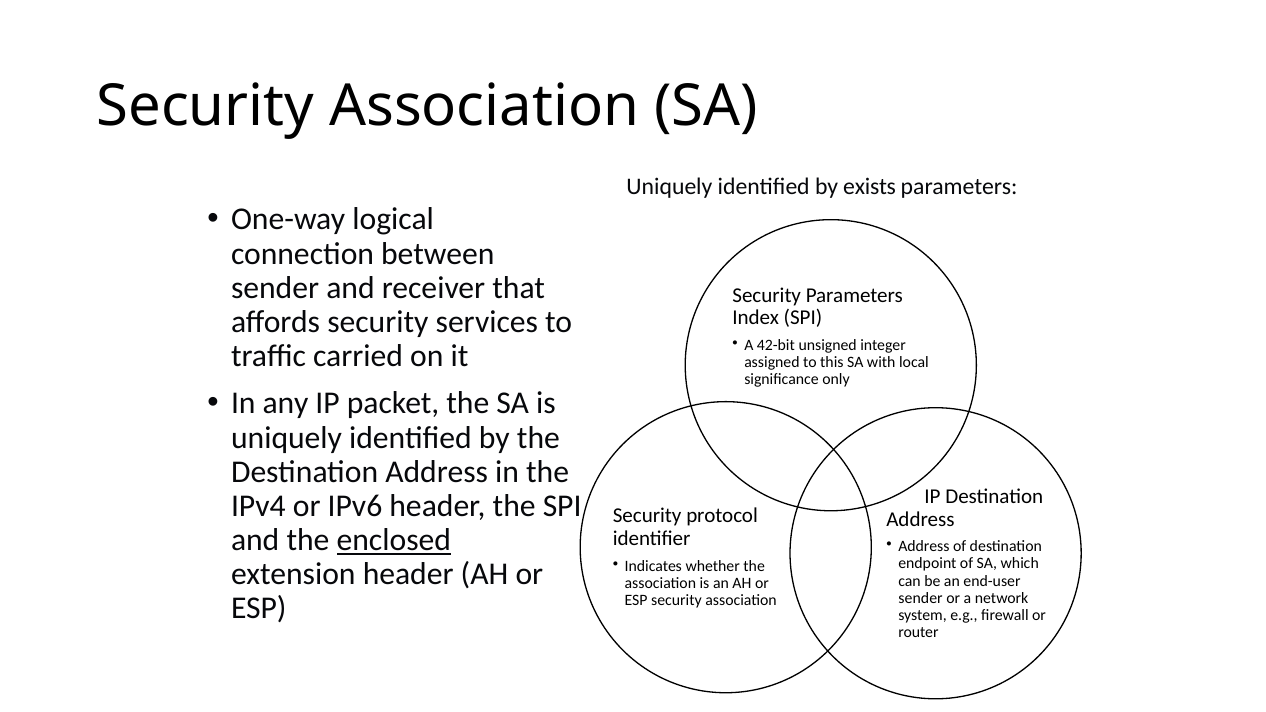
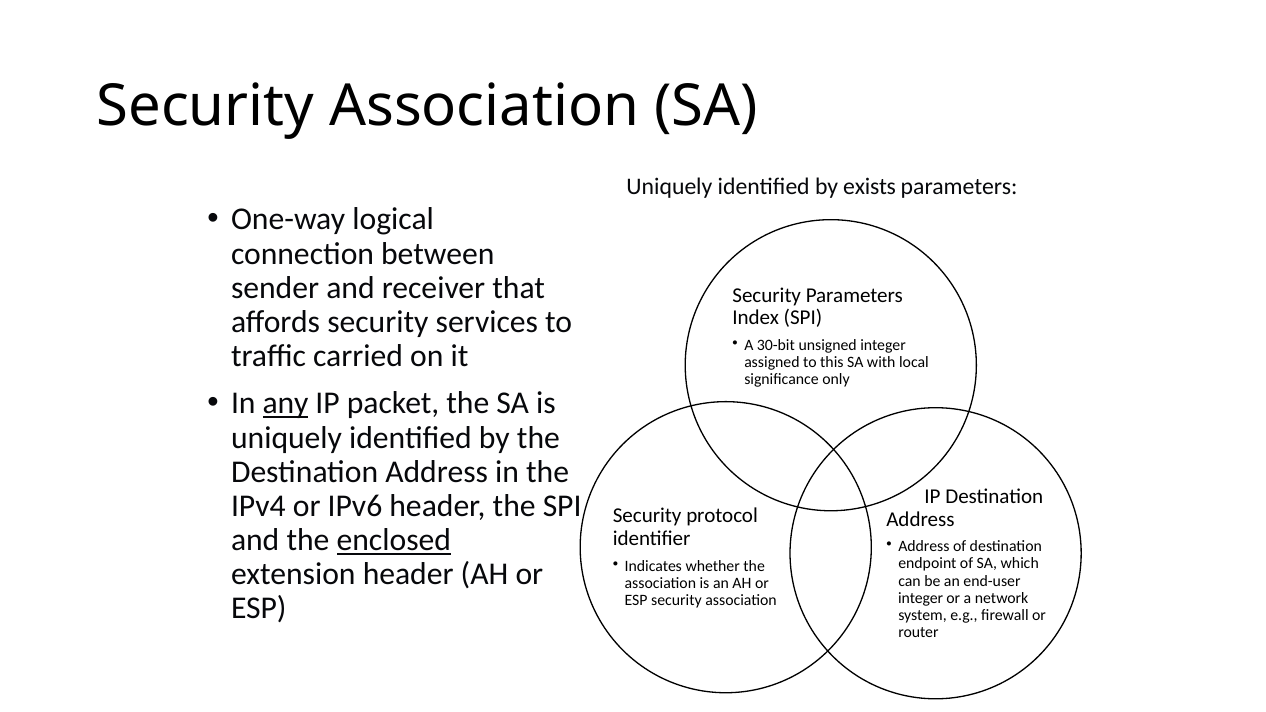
42-bit: 42-bit -> 30-bit
any underline: none -> present
sender at (921, 598): sender -> integer
